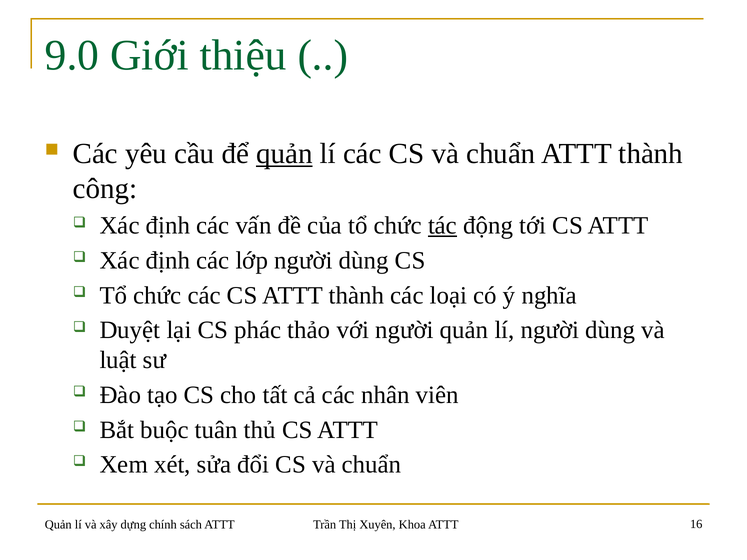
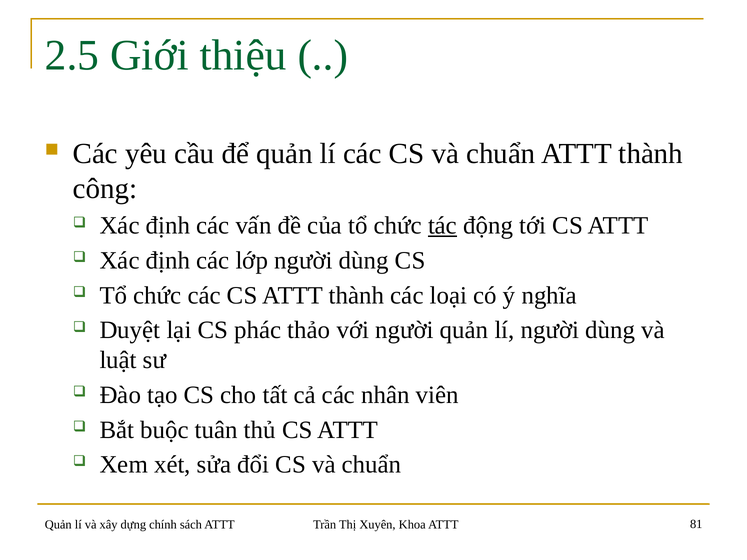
9.0: 9.0 -> 2.5
quản at (284, 154) underline: present -> none
16: 16 -> 81
